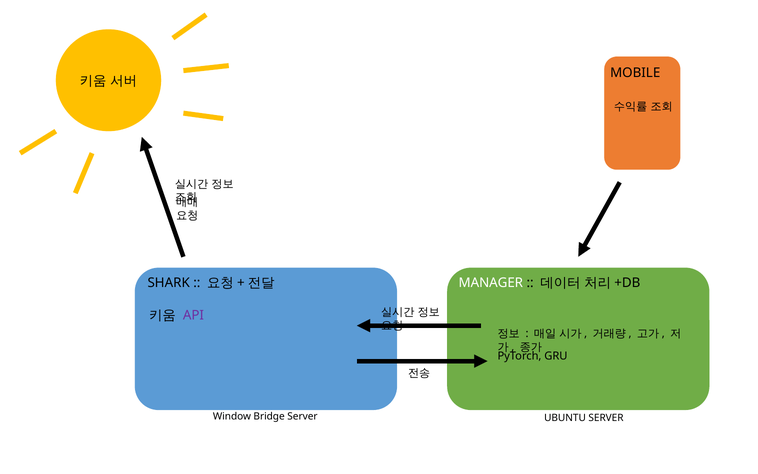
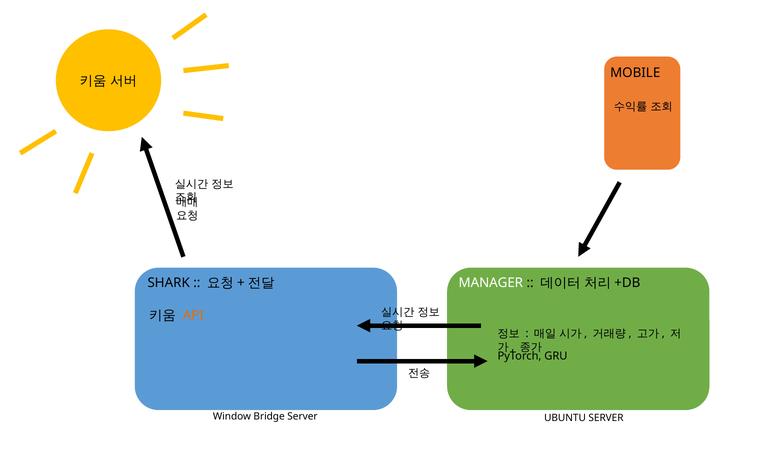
API colour: purple -> orange
